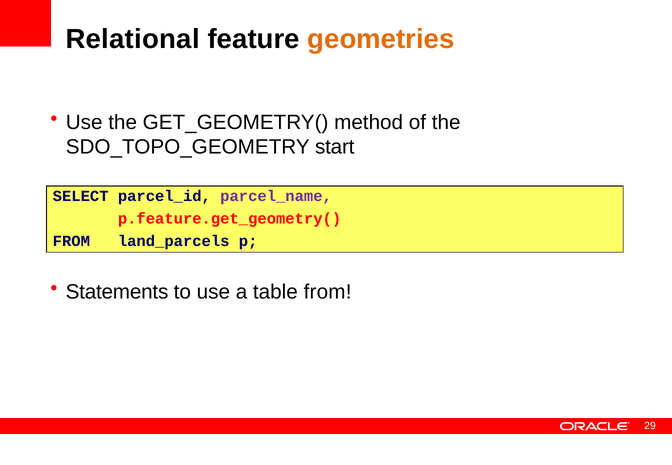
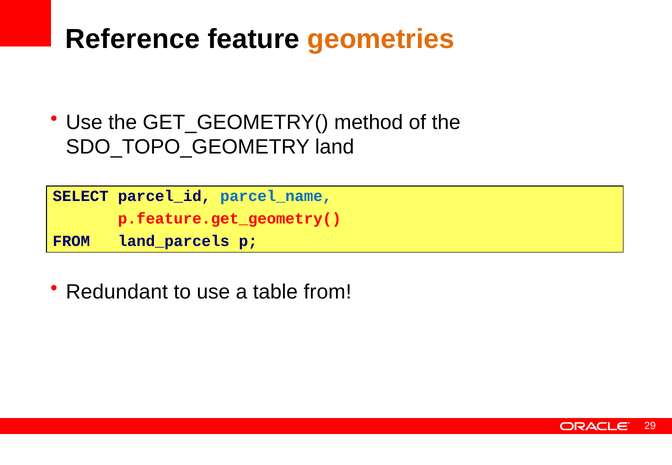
Relational: Relational -> Reference
start: start -> land
parcel_name colour: purple -> blue
Statements: Statements -> Redundant
